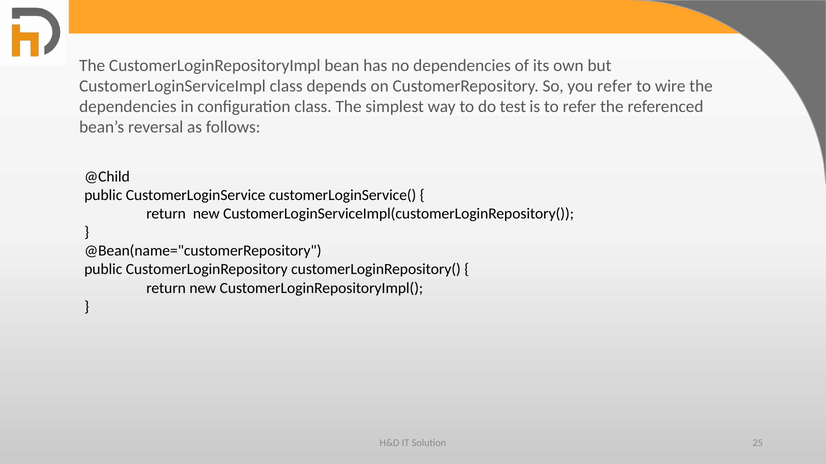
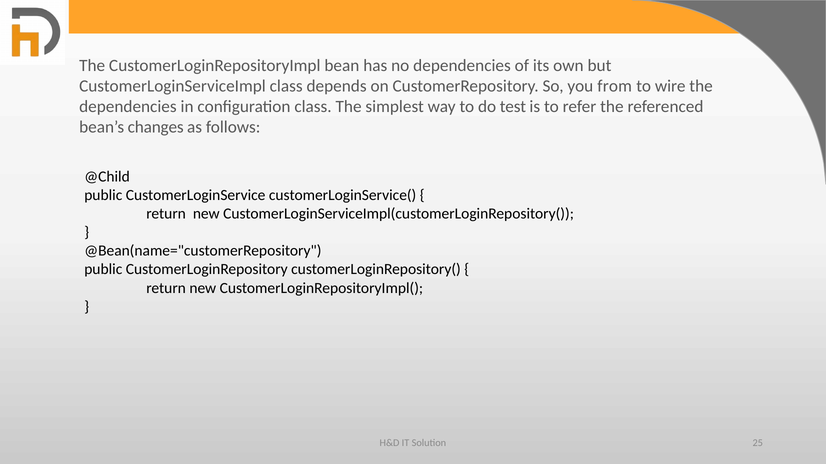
you refer: refer -> from
reversal: reversal -> changes
